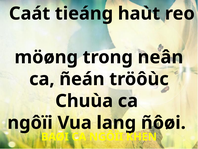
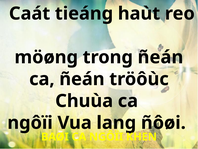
trong neân: neân -> ñeán
